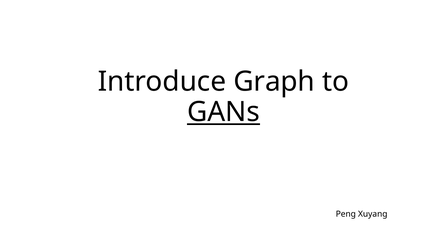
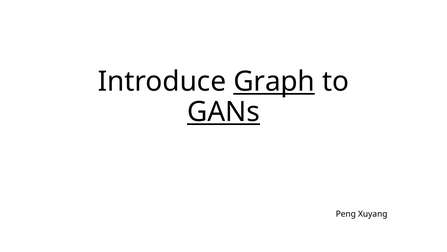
Graph underline: none -> present
